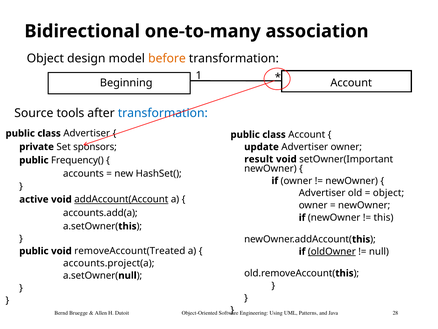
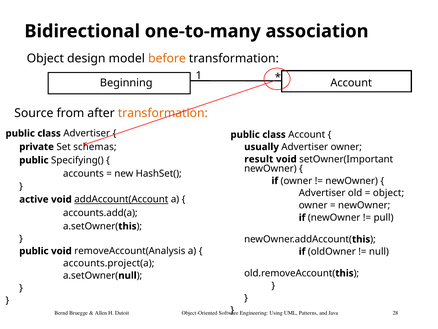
tools: tools -> from
transformation at (163, 113) colour: blue -> orange
sponsors: sponsors -> schemas
update: update -> usually
Frequency(: Frequency( -> Specifying(
this: this -> pull
removeAccount(Treated: removeAccount(Treated -> removeAccount(Analysis
oldOwner underline: present -> none
